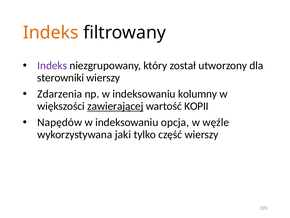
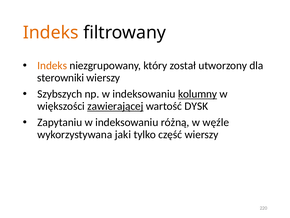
Indeks at (52, 65) colour: purple -> orange
Zdarzenia: Zdarzenia -> Szybszych
kolumny underline: none -> present
KOPII: KOPII -> DYSK
Napędów: Napędów -> Zapytaniu
opcja: opcja -> różną
